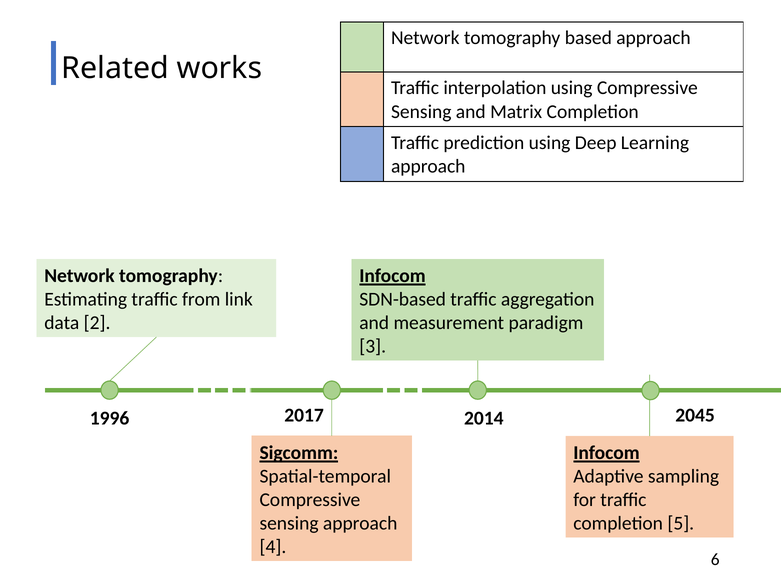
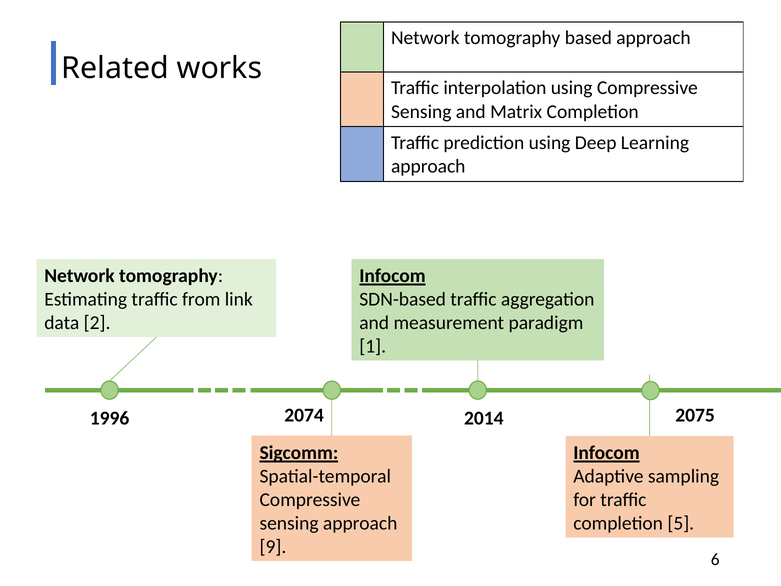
3: 3 -> 1
2017: 2017 -> 2074
2045: 2045 -> 2075
4: 4 -> 9
